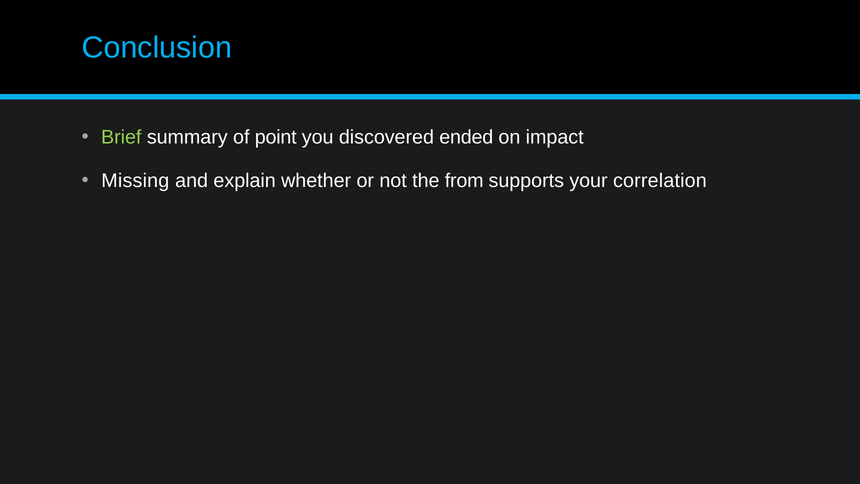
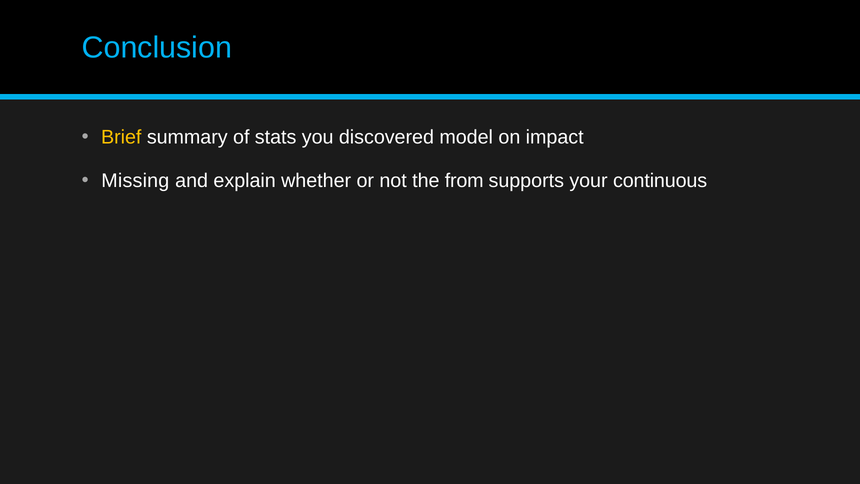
Brief colour: light green -> yellow
point: point -> stats
ended: ended -> model
correlation: correlation -> continuous
